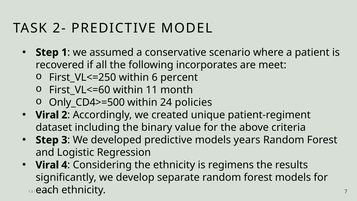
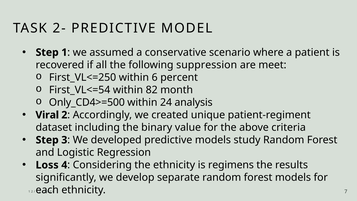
incorporates: incorporates -> suppression
First_VL<=60: First_VL<=60 -> First_VL<=54
11: 11 -> 82
policies: policies -> analysis
years: years -> study
Viral at (47, 165): Viral -> Loss
